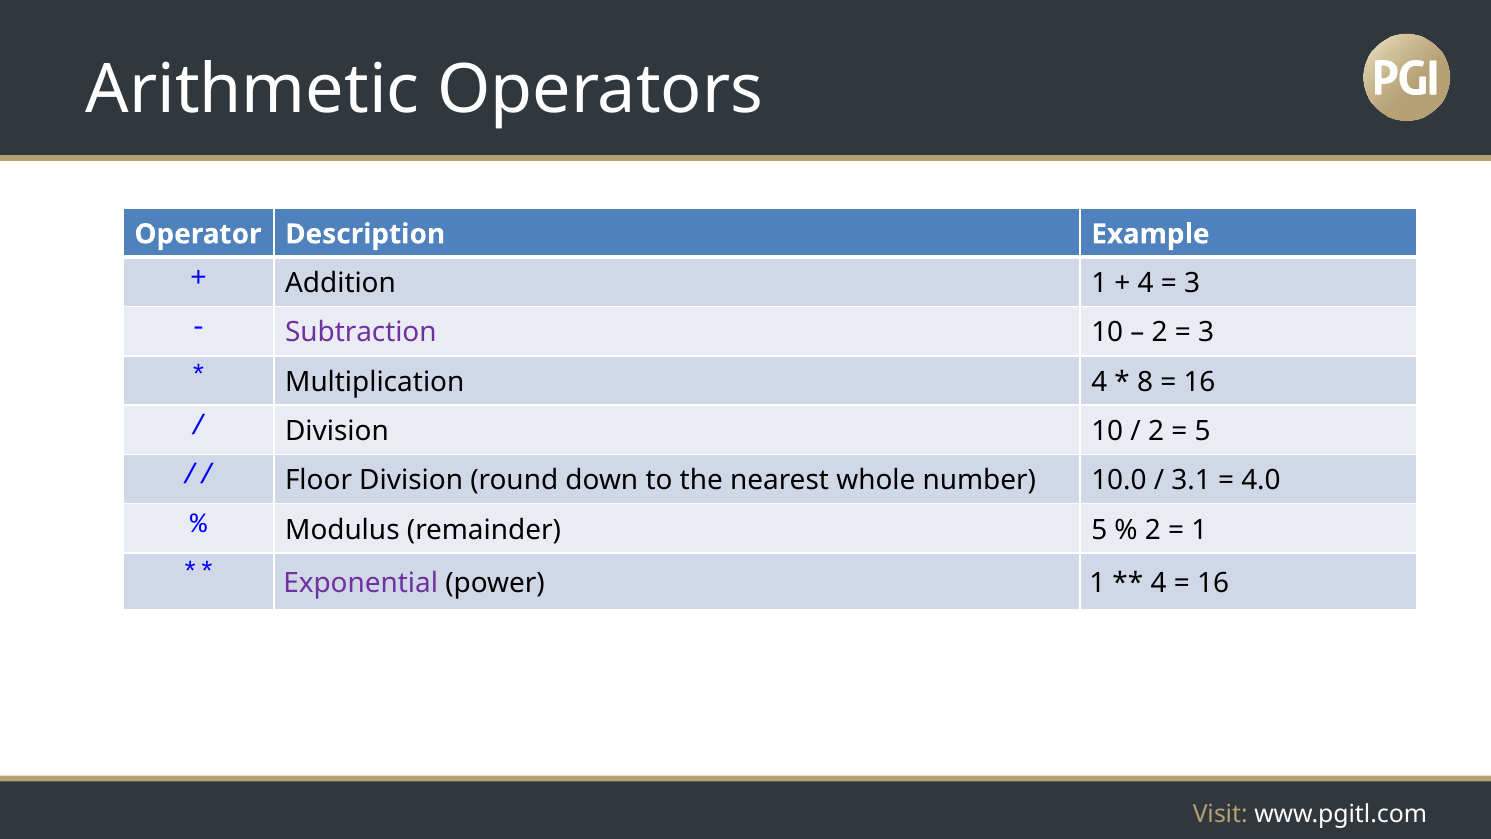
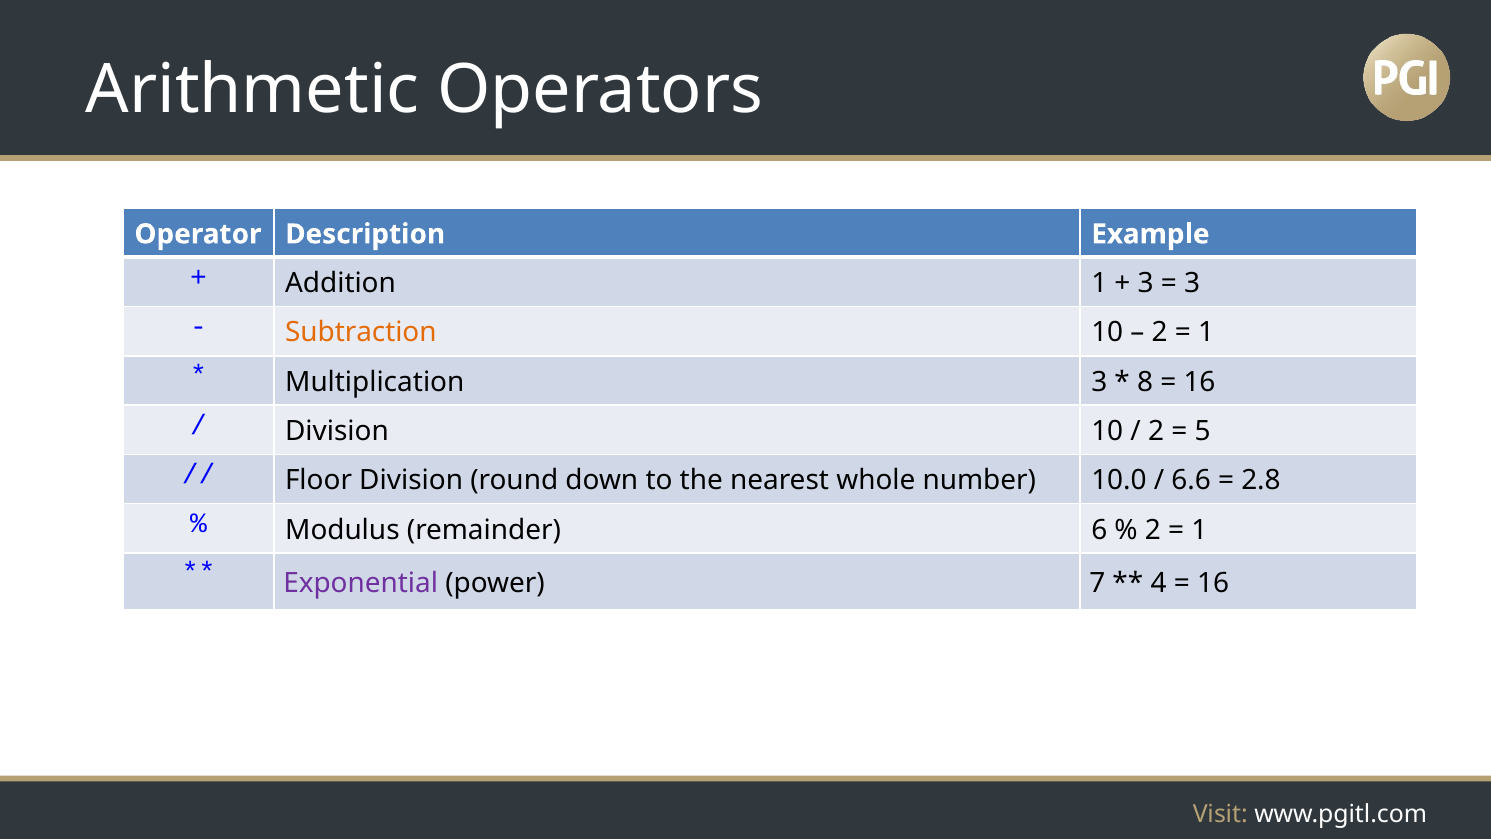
4 at (1146, 283): 4 -> 3
Subtraction colour: purple -> orange
3 at (1206, 333): 3 -> 1
Multiplication 4: 4 -> 3
3.1: 3.1 -> 6.6
4.0: 4.0 -> 2.8
remainder 5: 5 -> 6
power 1: 1 -> 7
